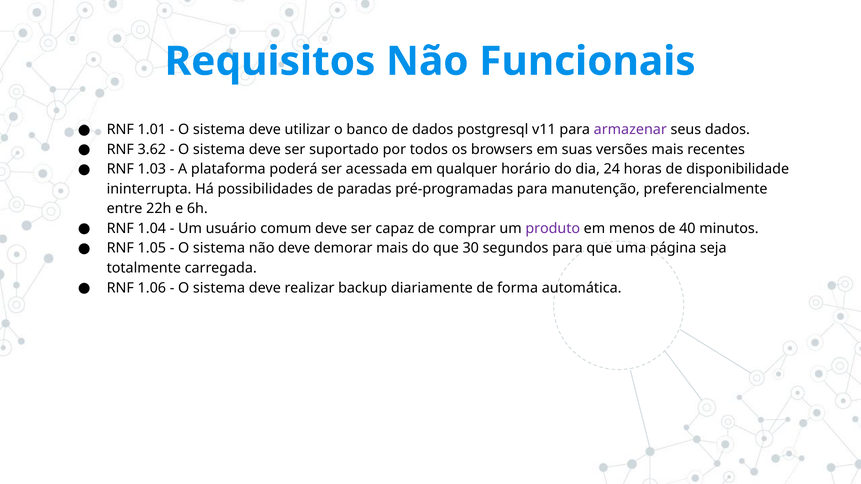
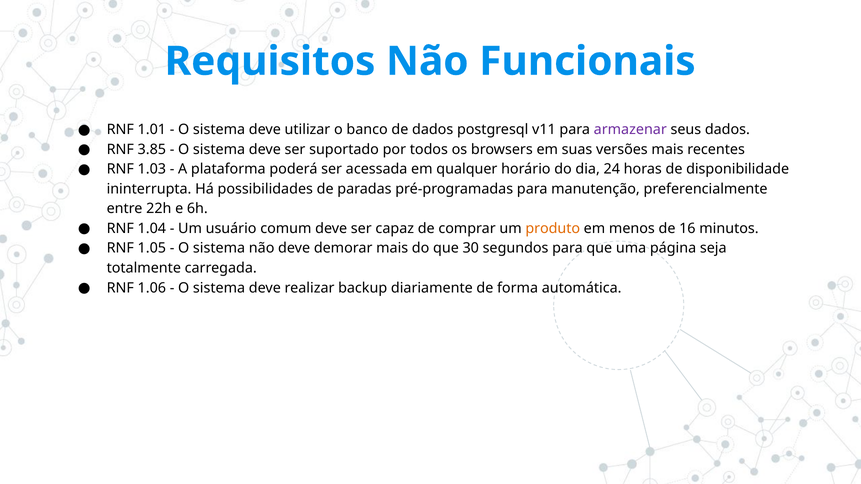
3.62: 3.62 -> 3.85
produto colour: purple -> orange
40: 40 -> 16
